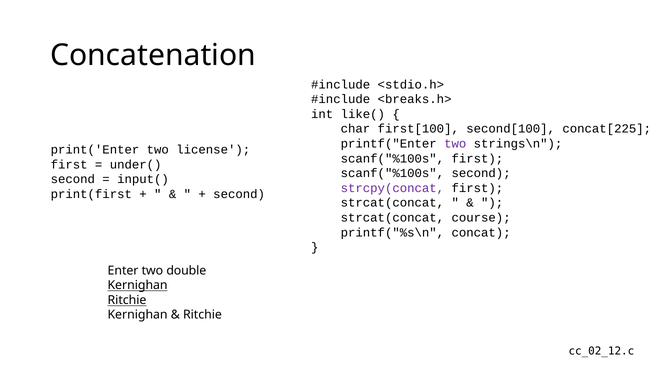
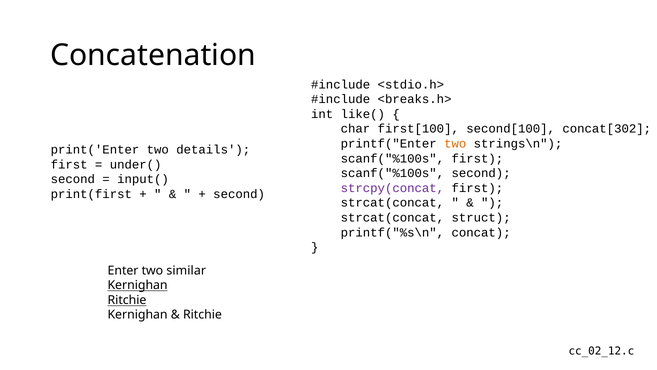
concat[225: concat[225 -> concat[302
two at (455, 143) colour: purple -> orange
license: license -> details
course: course -> struct
double: double -> similar
